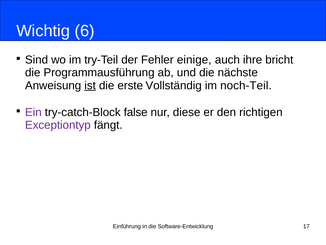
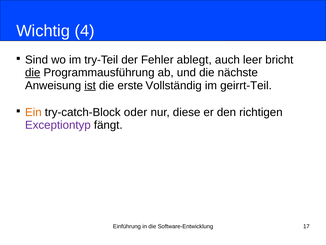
6: 6 -> 4
einige: einige -> ablegt
ihre: ihre -> leer
die at (33, 72) underline: none -> present
noch-Teil: noch-Teil -> geirrt-Teil
Ein colour: purple -> orange
false: false -> oder
